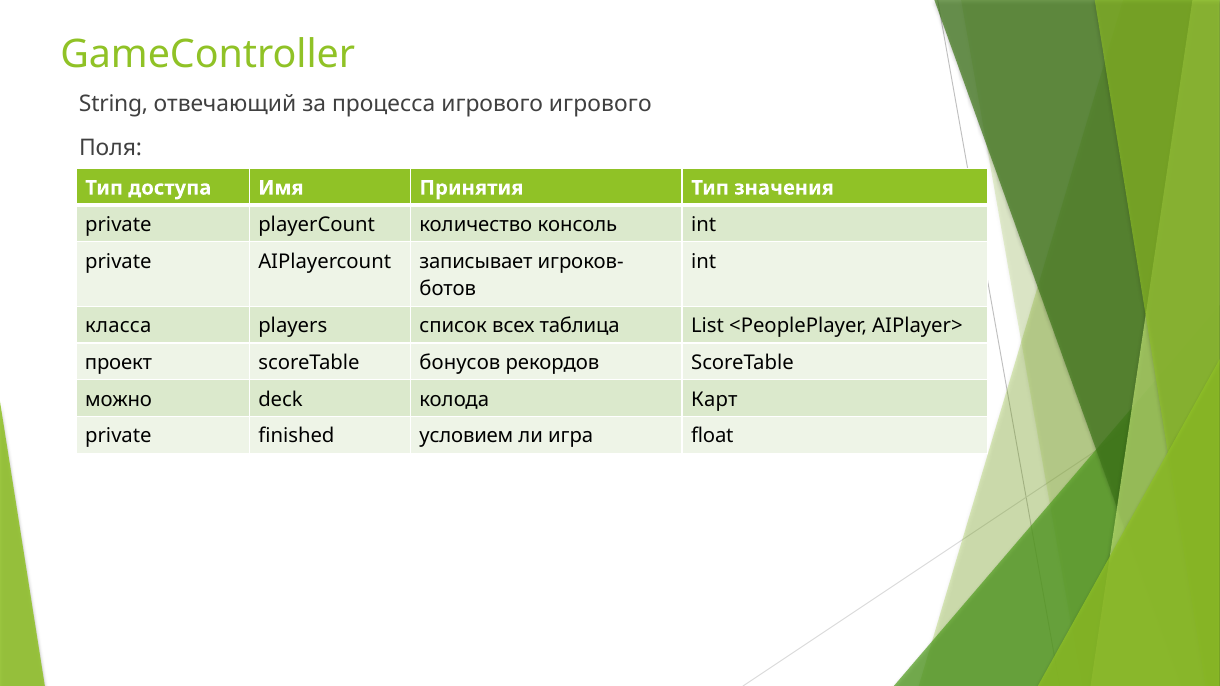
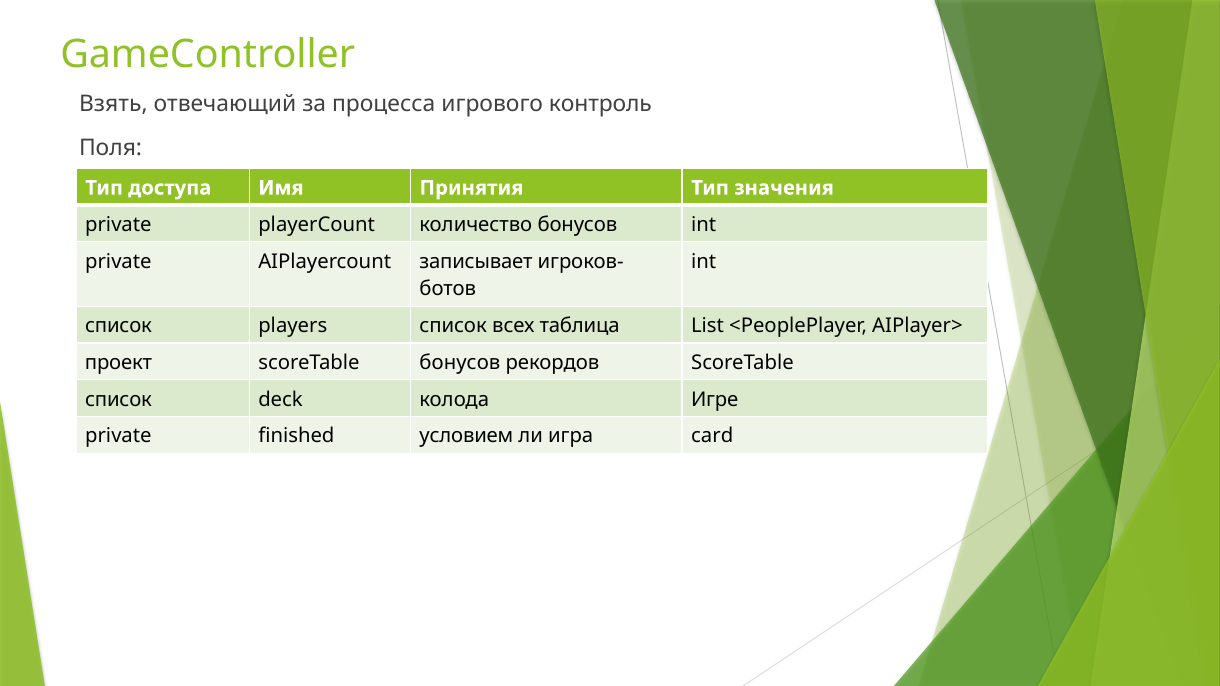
String: String -> Взять
игрового игрового: игрового -> контроль
количество консоль: консоль -> бонусов
класса at (118, 326): класса -> список
можно at (119, 399): можно -> список
Карт: Карт -> Игре
float: float -> card
